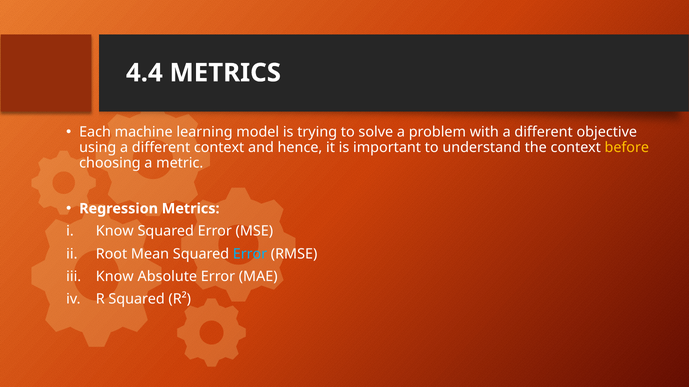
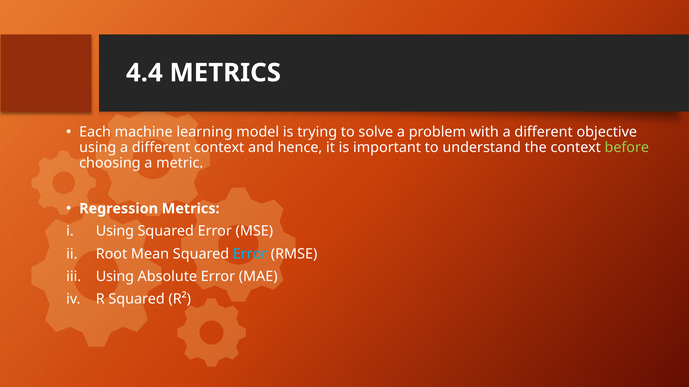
before colour: yellow -> light green
Know at (115, 232): Know -> Using
Know at (115, 277): Know -> Using
